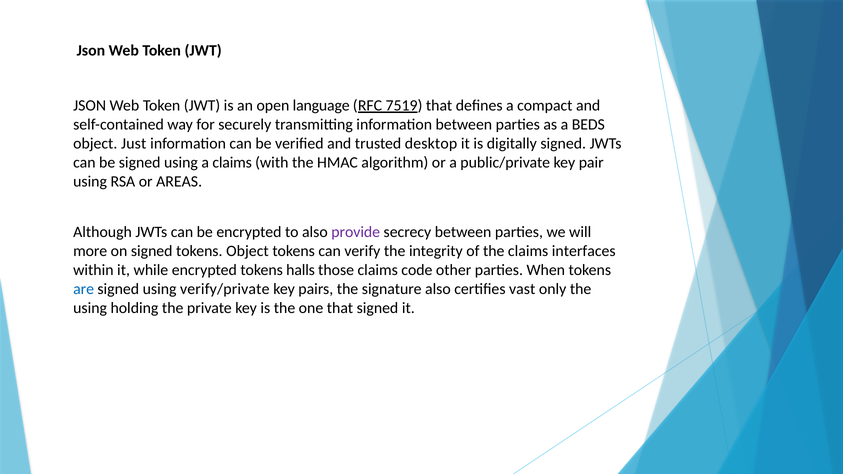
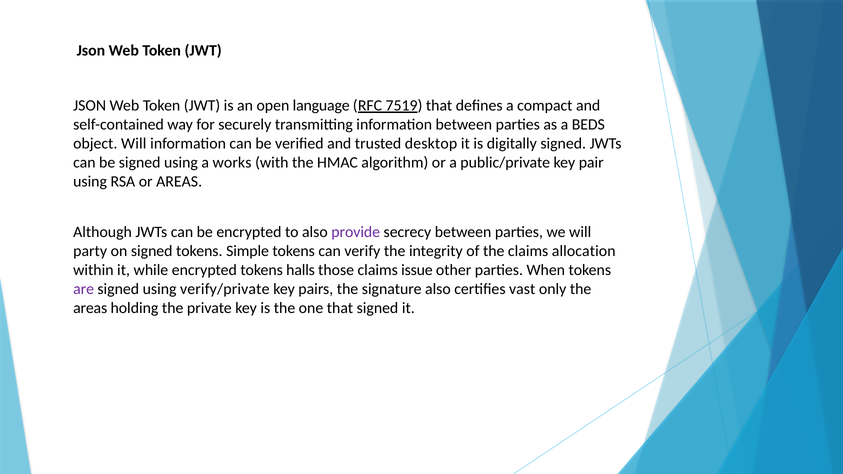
object Just: Just -> Will
a claims: claims -> works
more: more -> party
tokens Object: Object -> Simple
interfaces: interfaces -> allocation
code: code -> issue
are colour: blue -> purple
using at (90, 308): using -> areas
